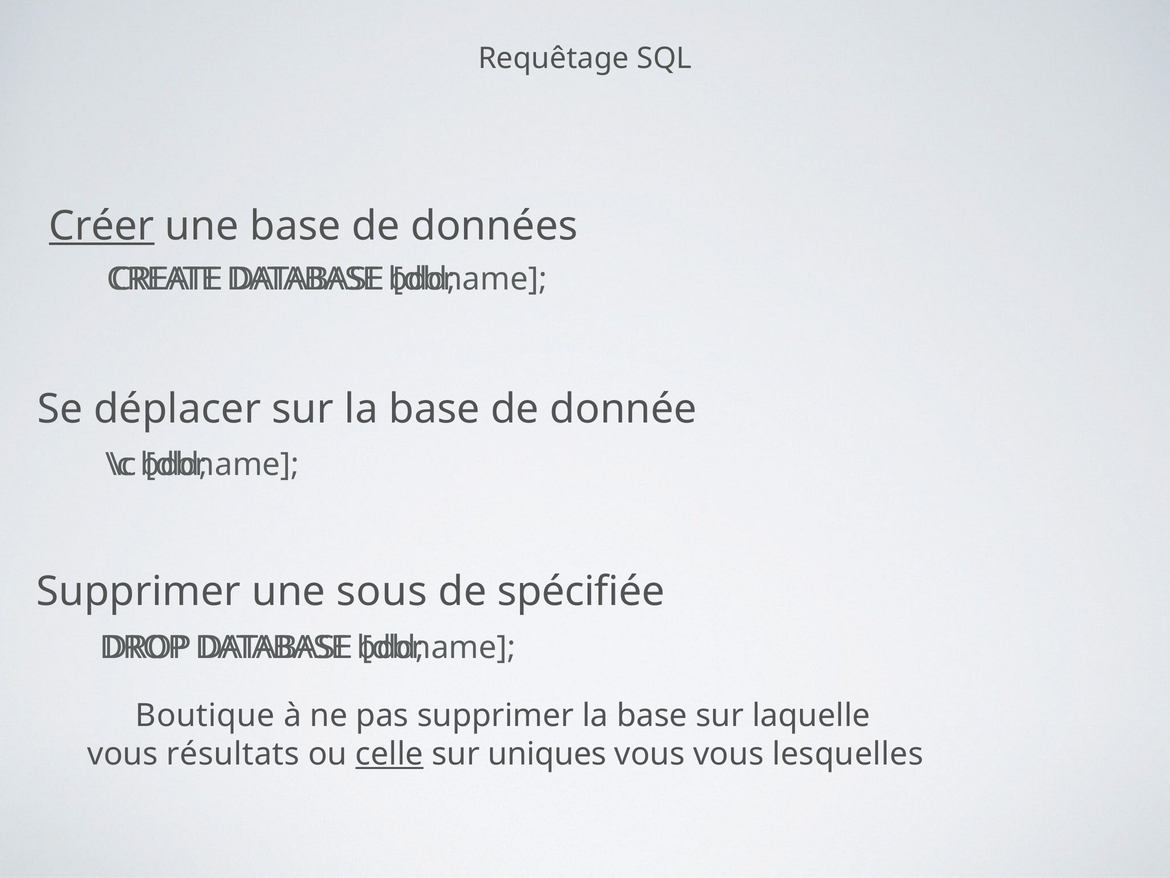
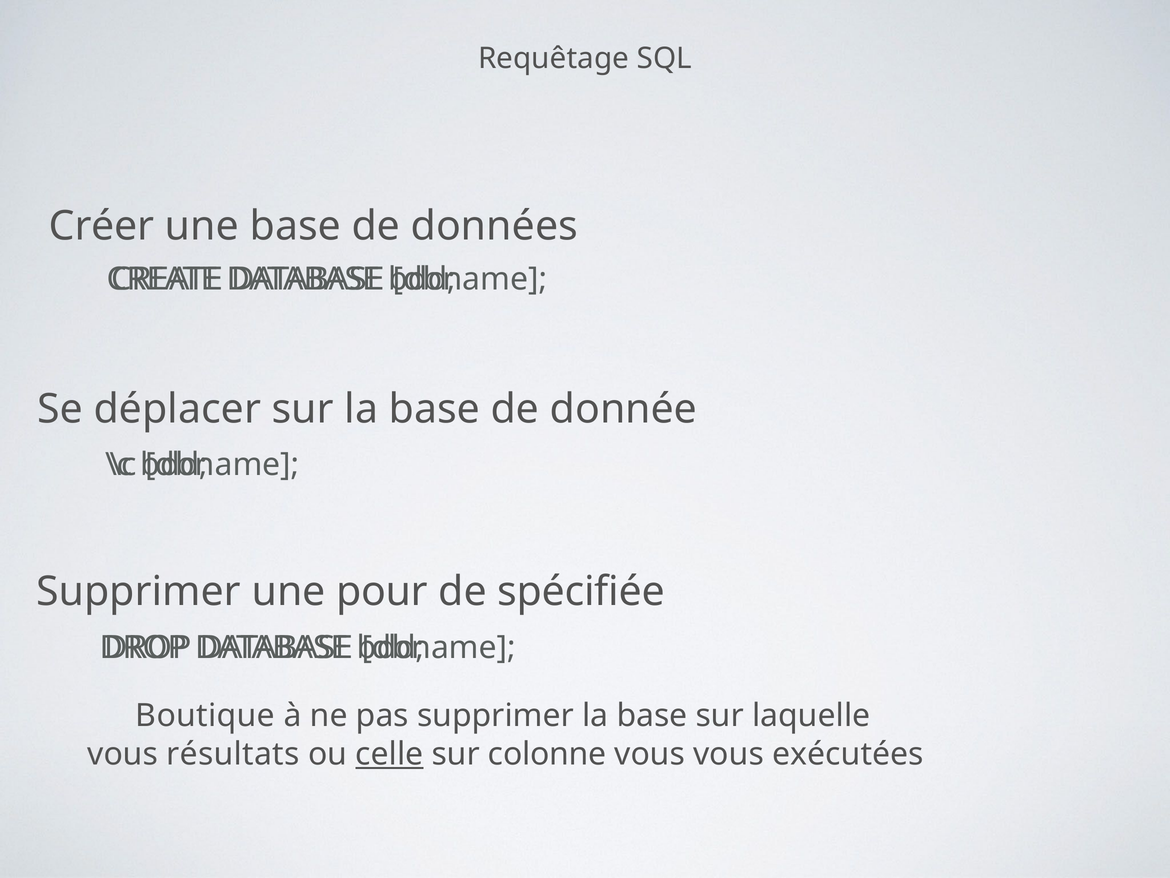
Créer underline: present -> none
sous: sous -> pour
uniques: uniques -> colonne
lesquelles: lesquelles -> exécutées
